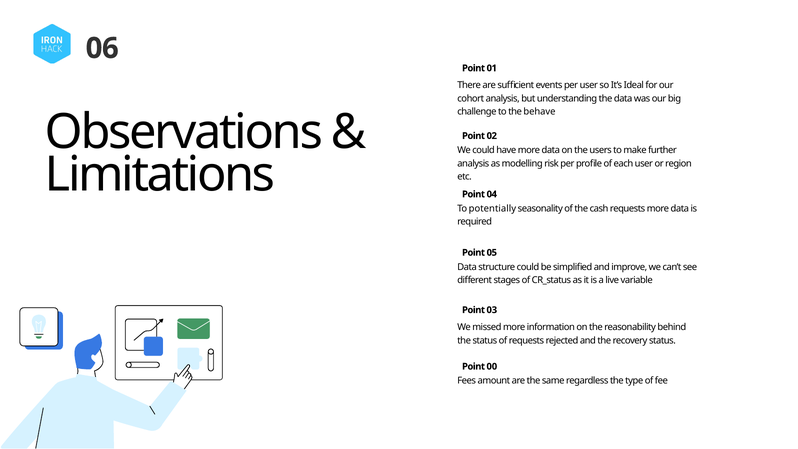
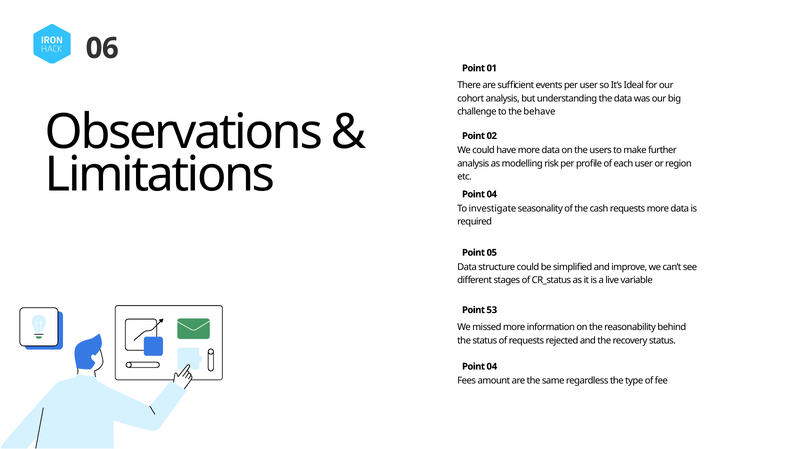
potentially: potentially -> investigate
03: 03 -> 53
00 at (492, 366): 00 -> 04
